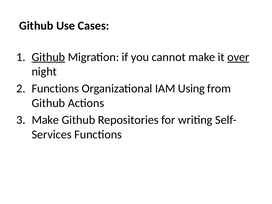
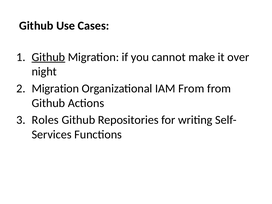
over underline: present -> none
Functions at (55, 89): Functions -> Migration
IAM Using: Using -> From
Make at (45, 120): Make -> Roles
